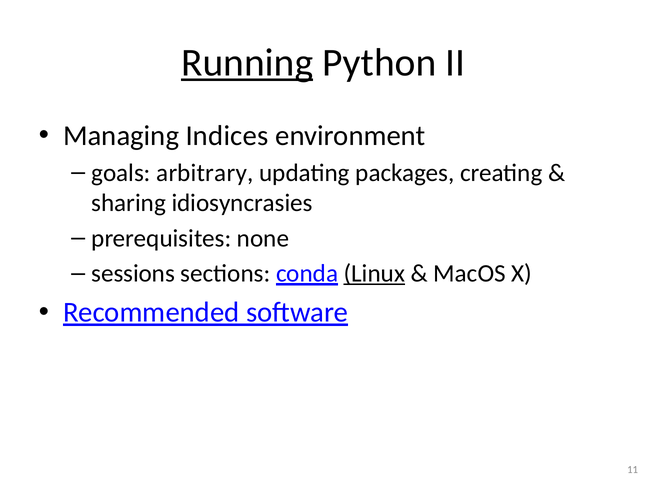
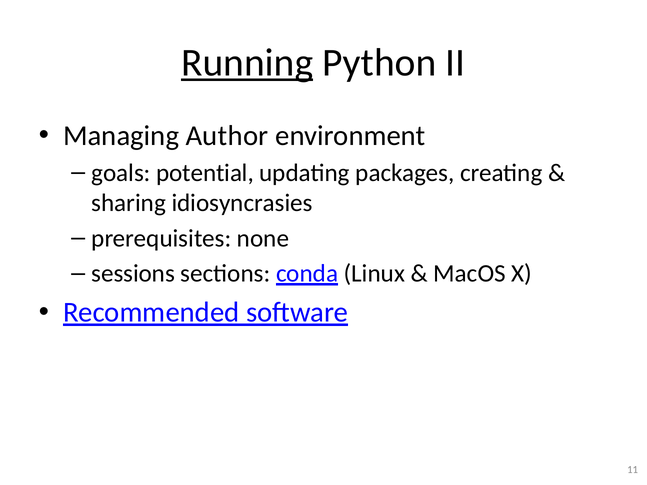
Indices: Indices -> Author
arbitrary: arbitrary -> potential
Linux underline: present -> none
